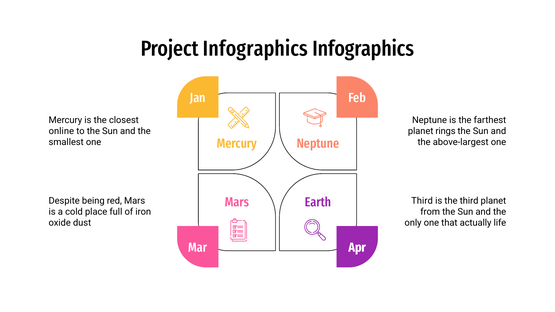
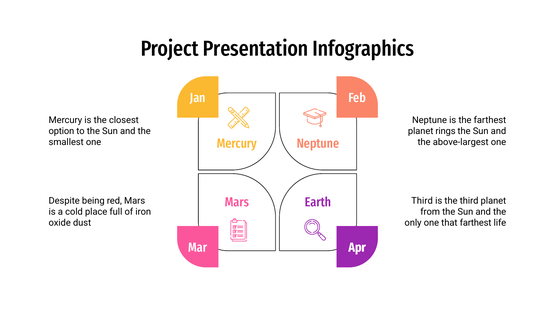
Project Infographics: Infographics -> Presentation
online: online -> option
that actually: actually -> farthest
